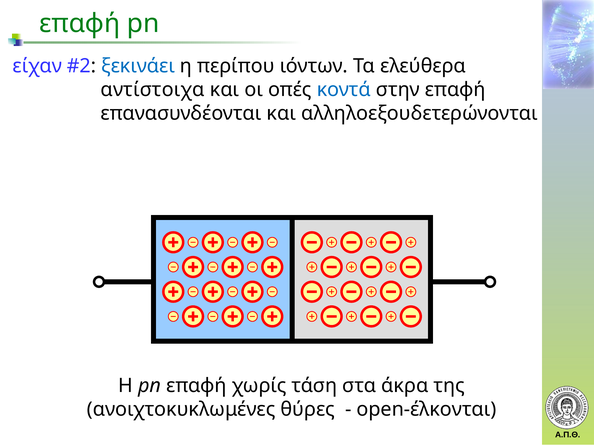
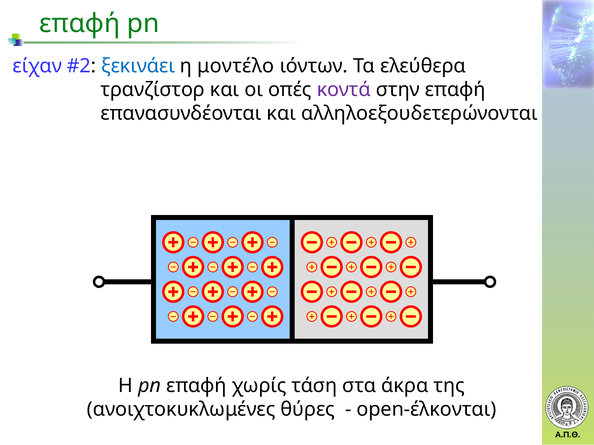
περίπου: περίπου -> μοντέλο
αντίστοιχα: αντίστοιχα -> τρανζίστορ
κοντά colour: blue -> purple
